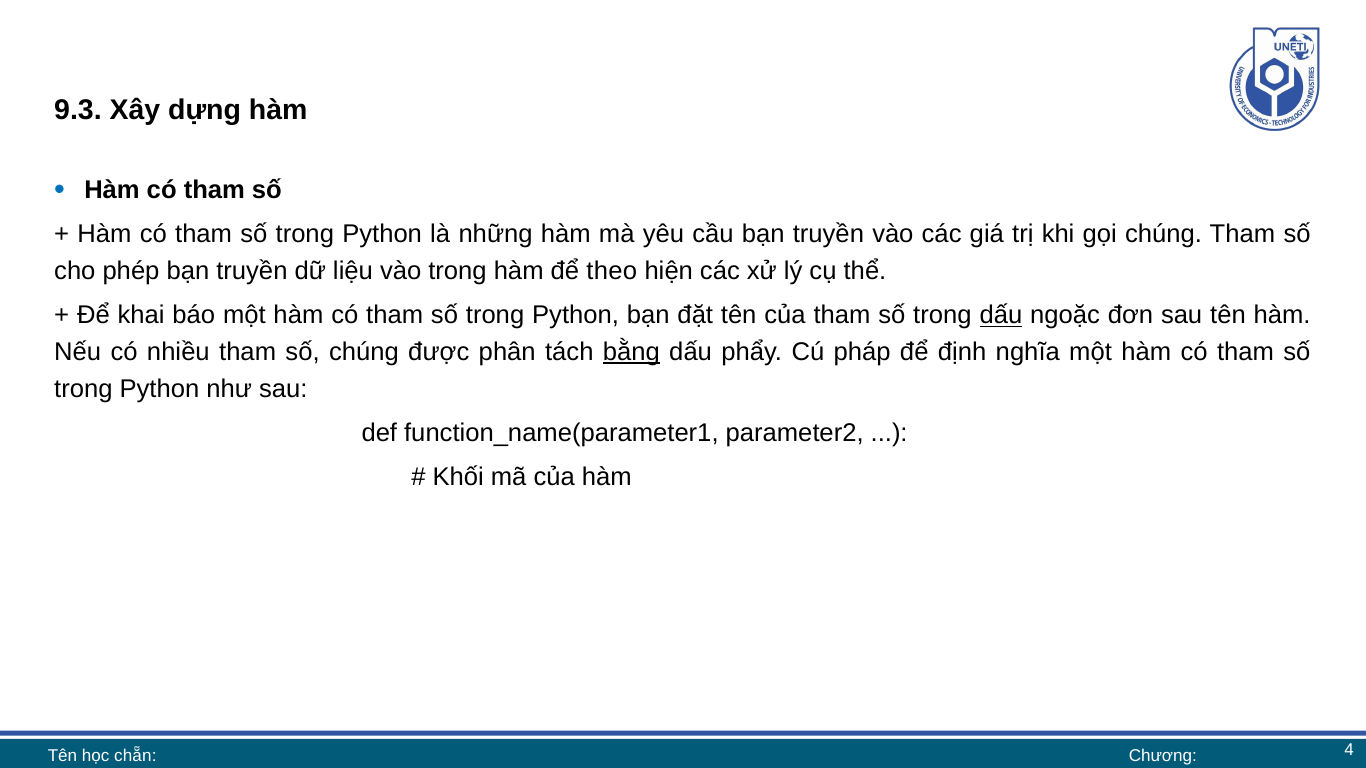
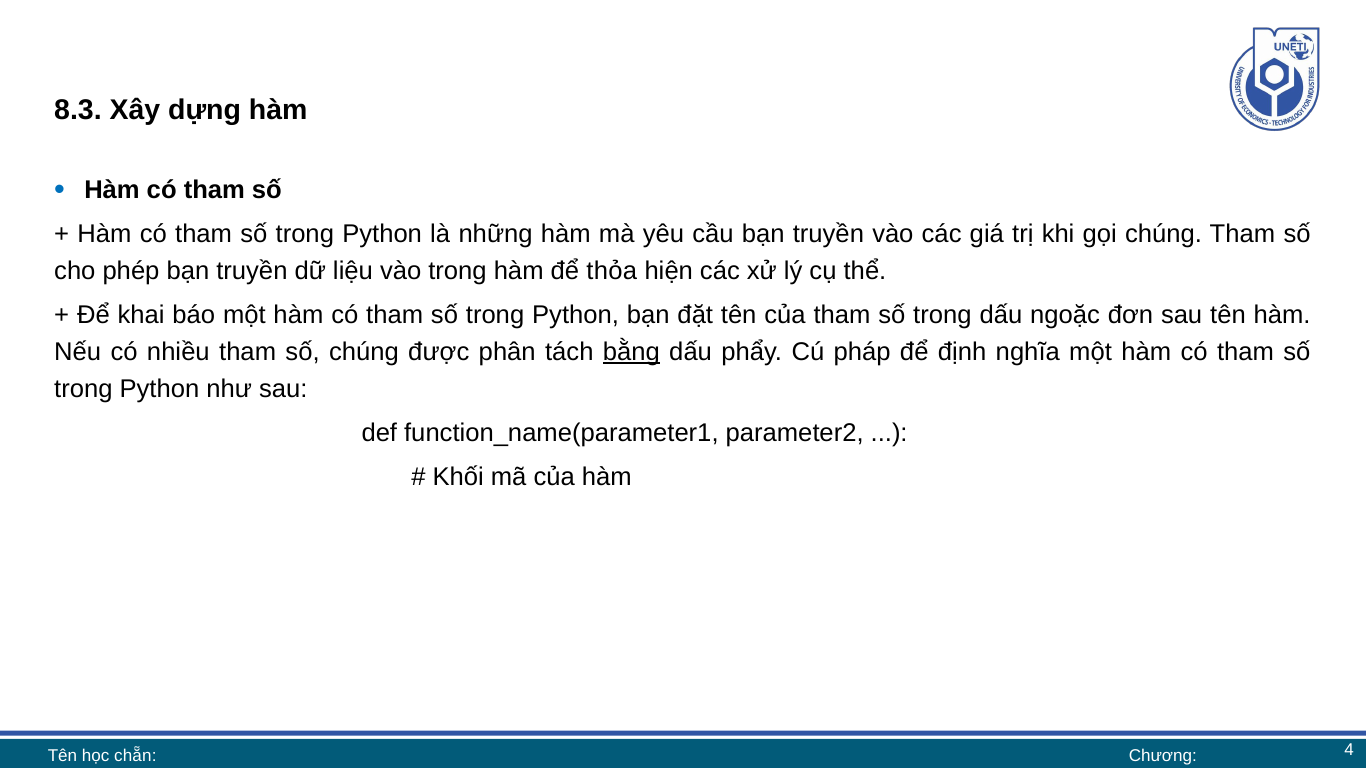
9.3: 9.3 -> 8.3
theo: theo -> thỏa
dấu at (1001, 315) underline: present -> none
